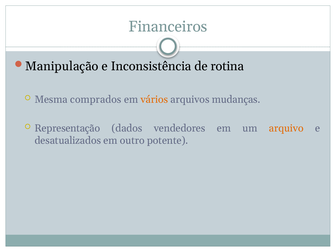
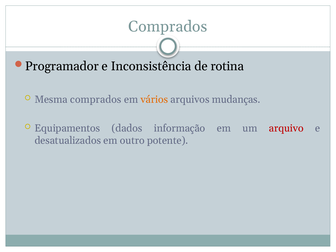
Financeiros at (168, 26): Financeiros -> Comprados
Manipulação: Manipulação -> Programador
Representação: Representação -> Equipamentos
vendedores: vendedores -> informação
arquivo colour: orange -> red
